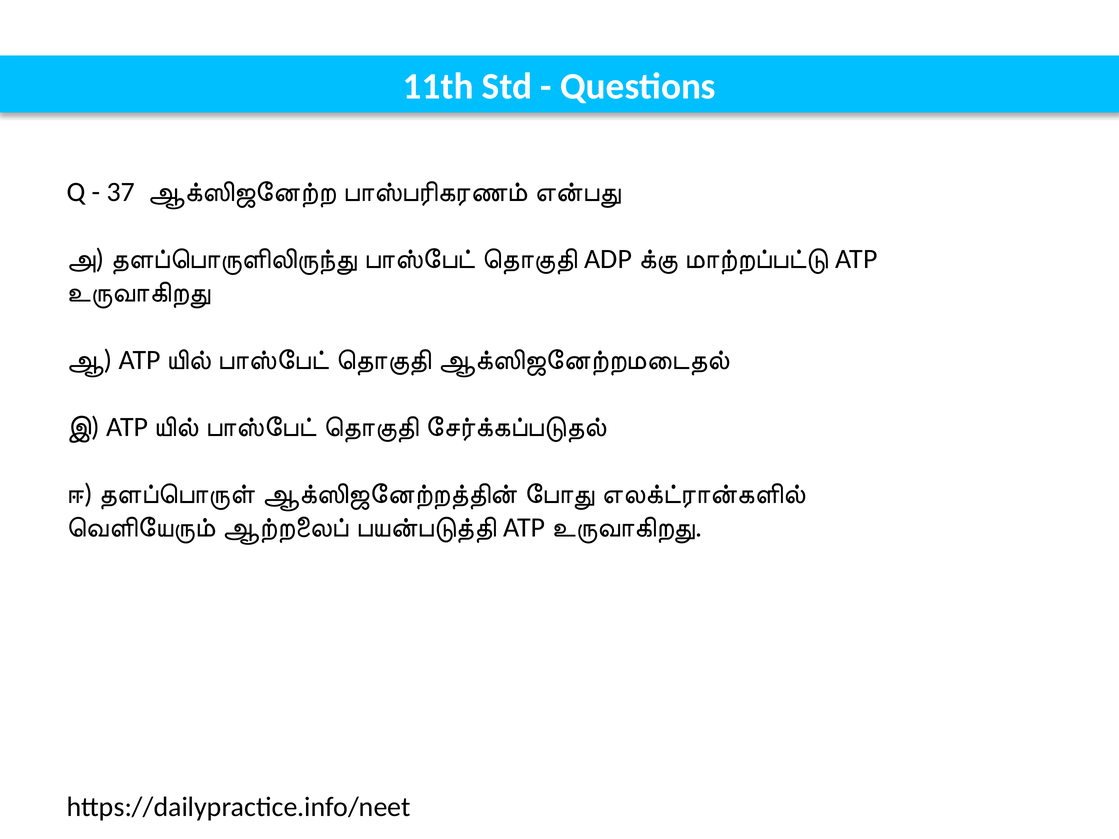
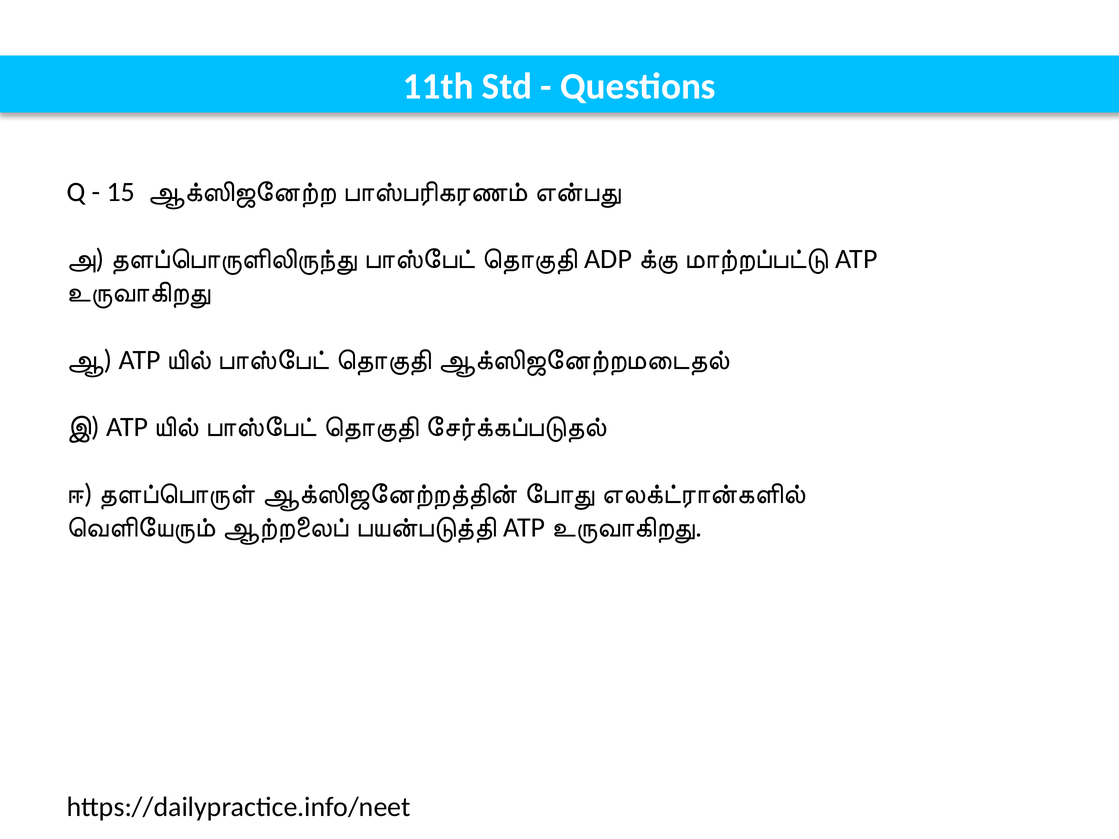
37: 37 -> 15
